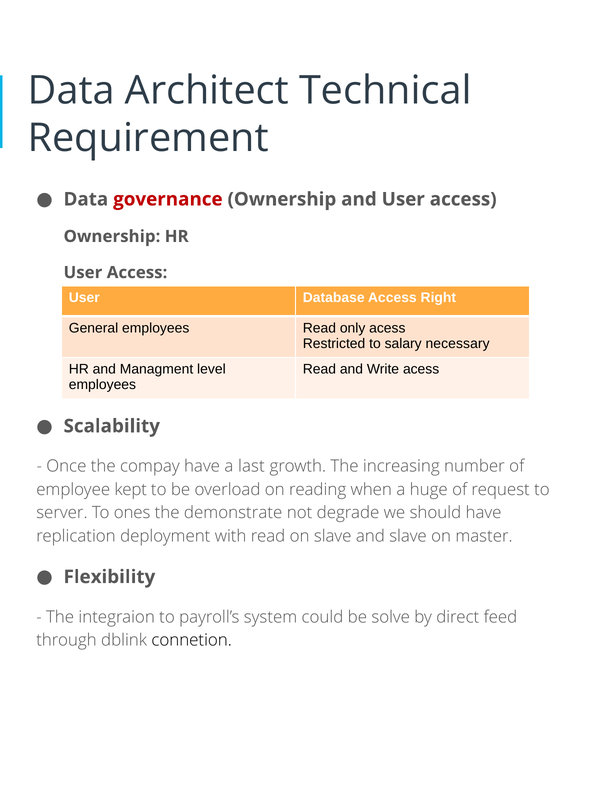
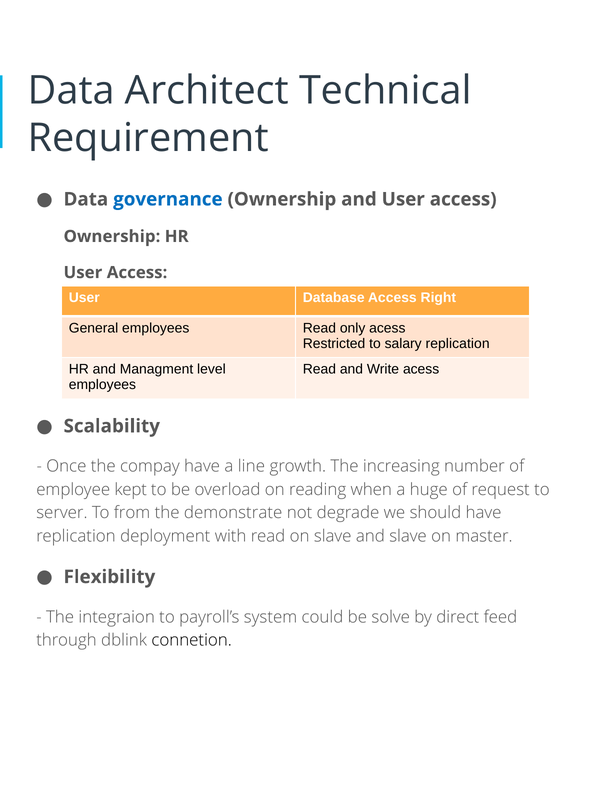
governance colour: red -> blue
salary necessary: necessary -> replication
last: last -> line
ones: ones -> from
